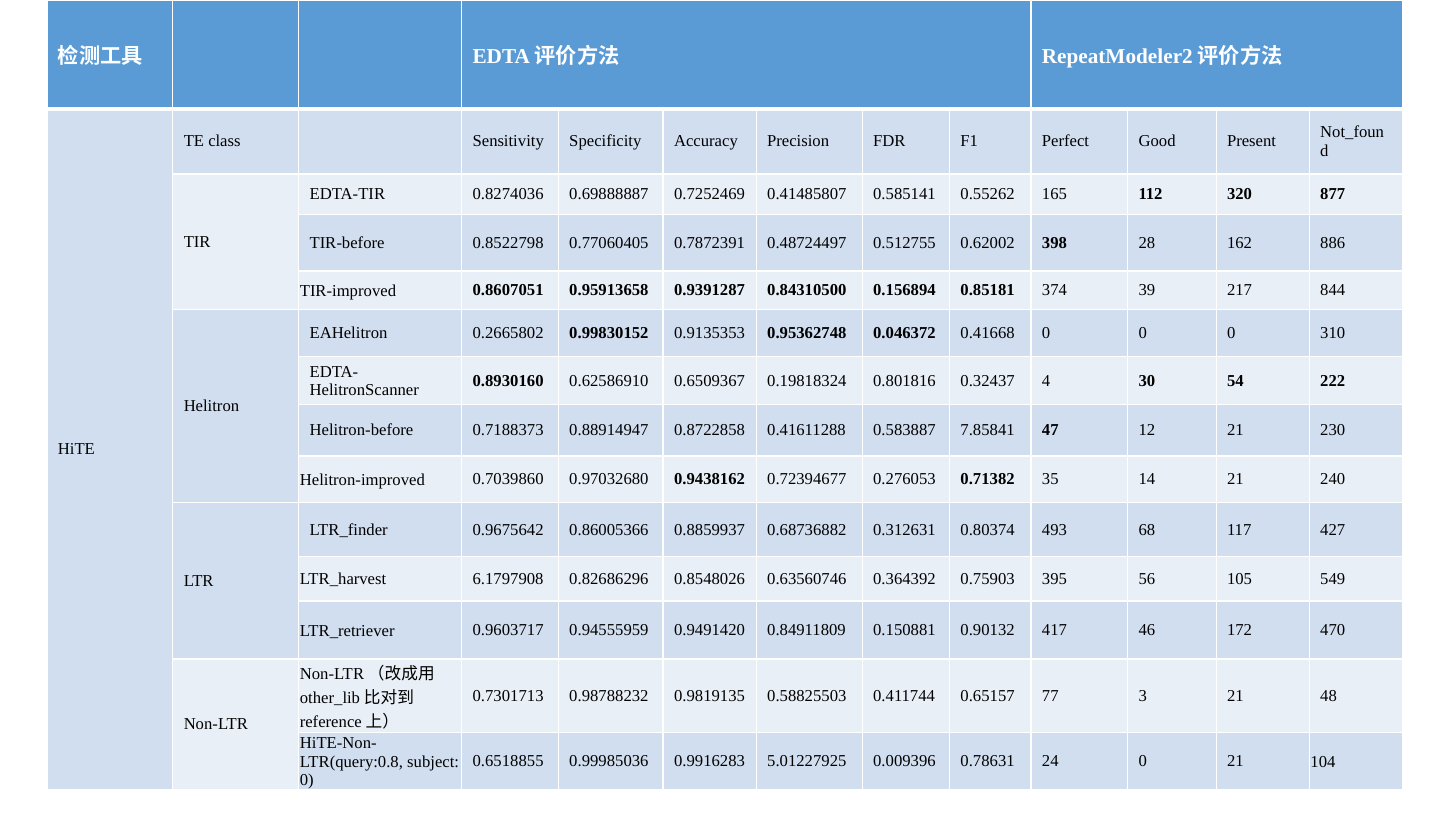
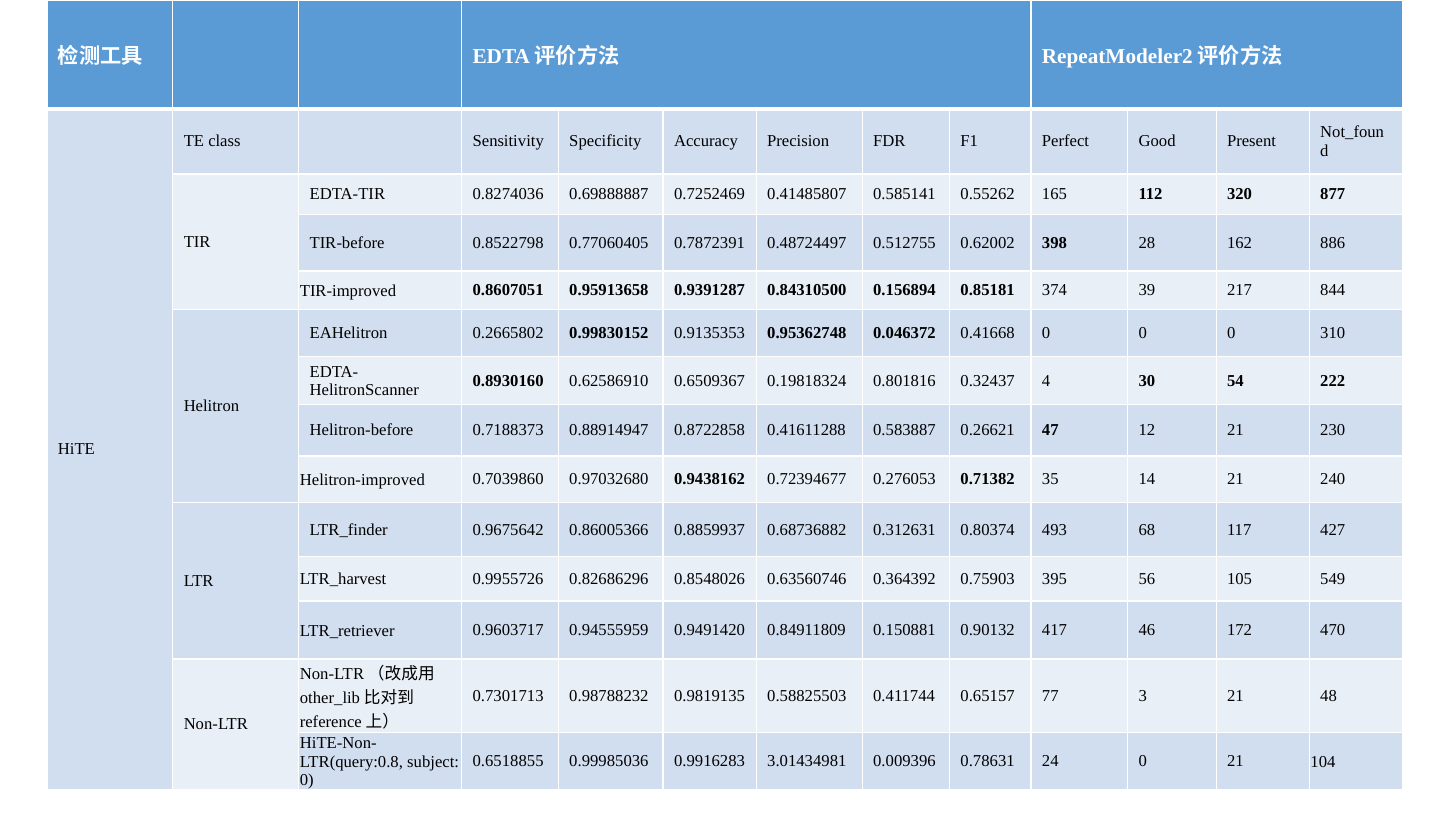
7.85841: 7.85841 -> 0.26621
6.1797908: 6.1797908 -> 0.9955726
5.01227925: 5.01227925 -> 3.01434981
